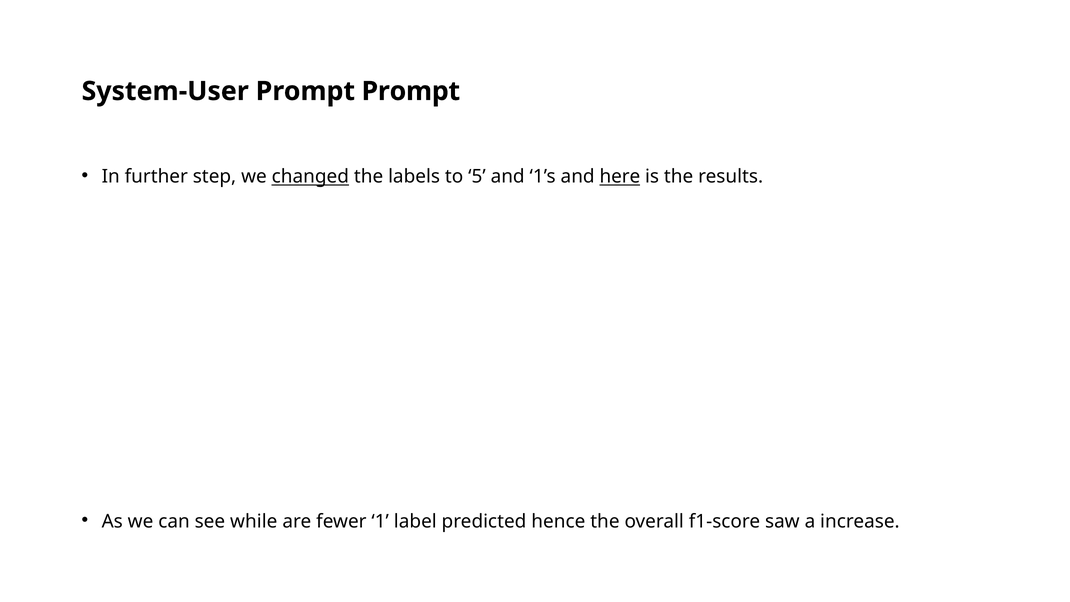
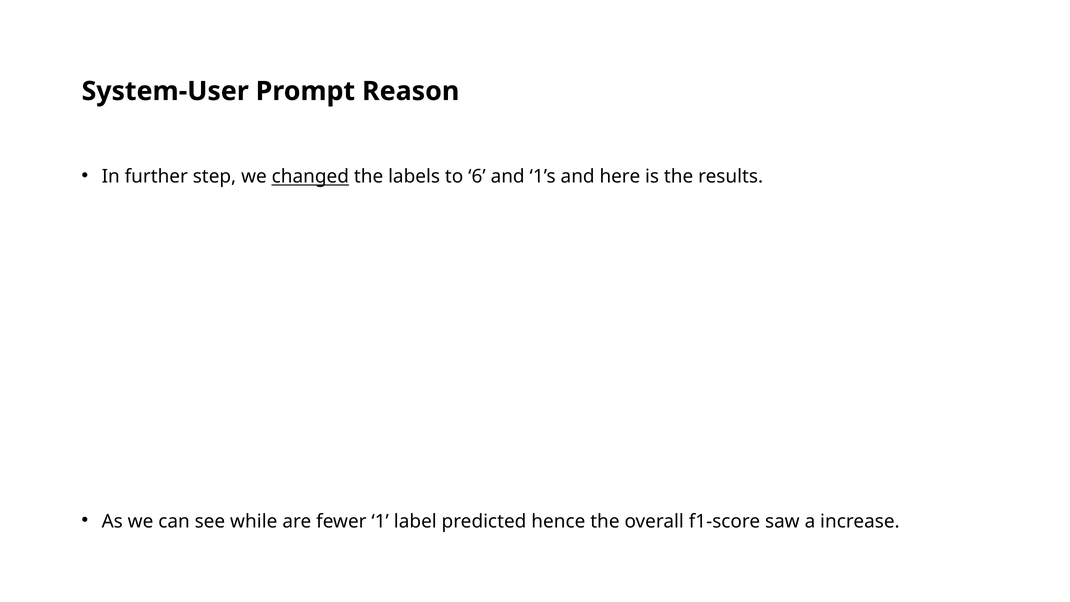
Prompt Prompt: Prompt -> Reason
5: 5 -> 6
here underline: present -> none
